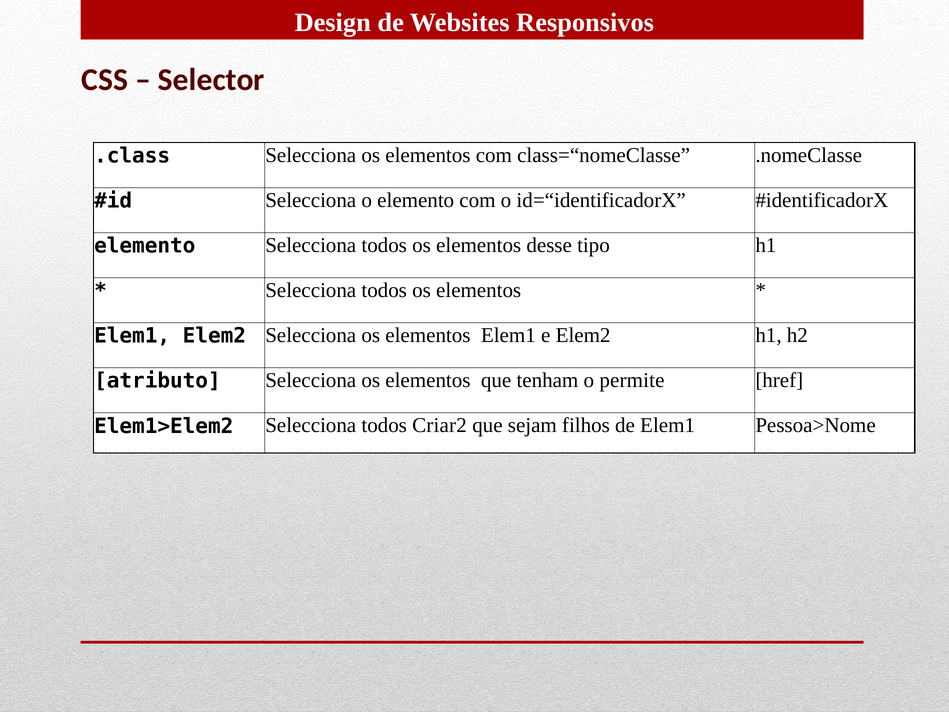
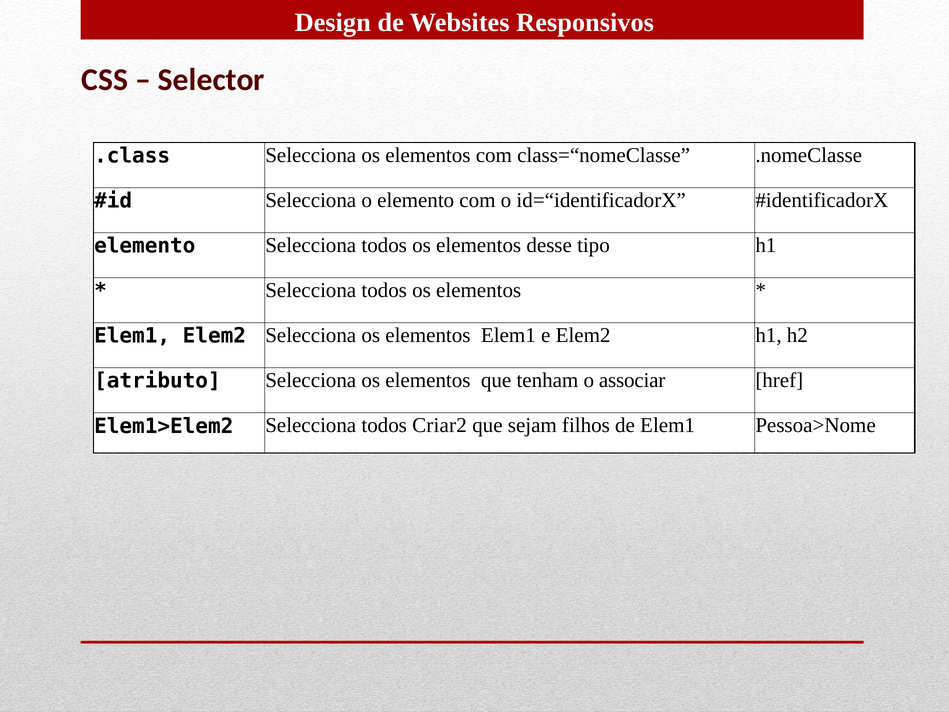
permite: permite -> associar
